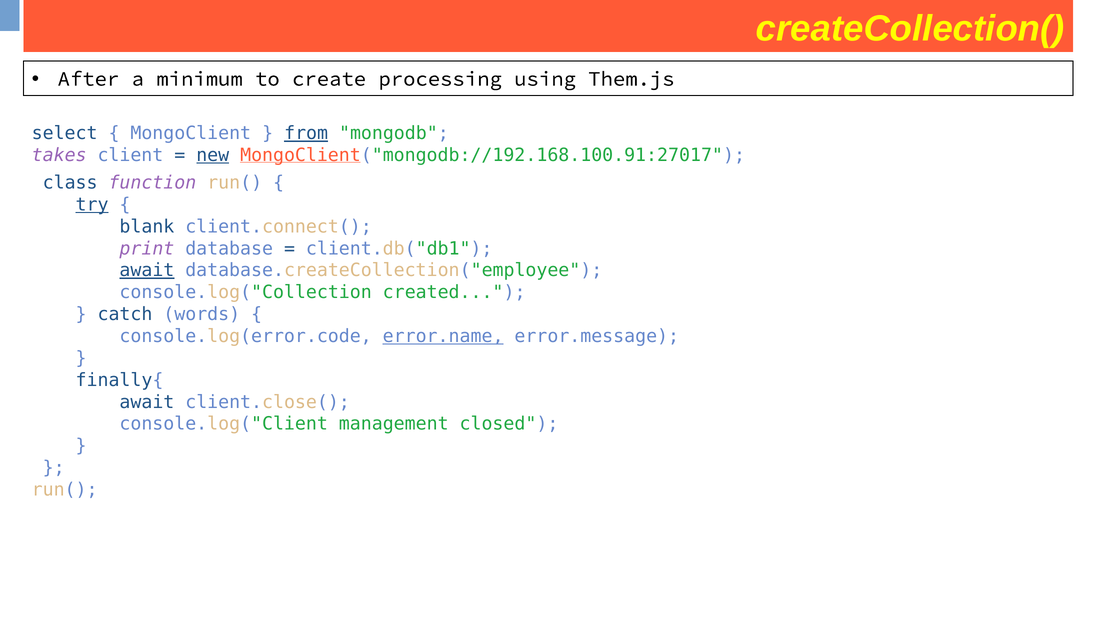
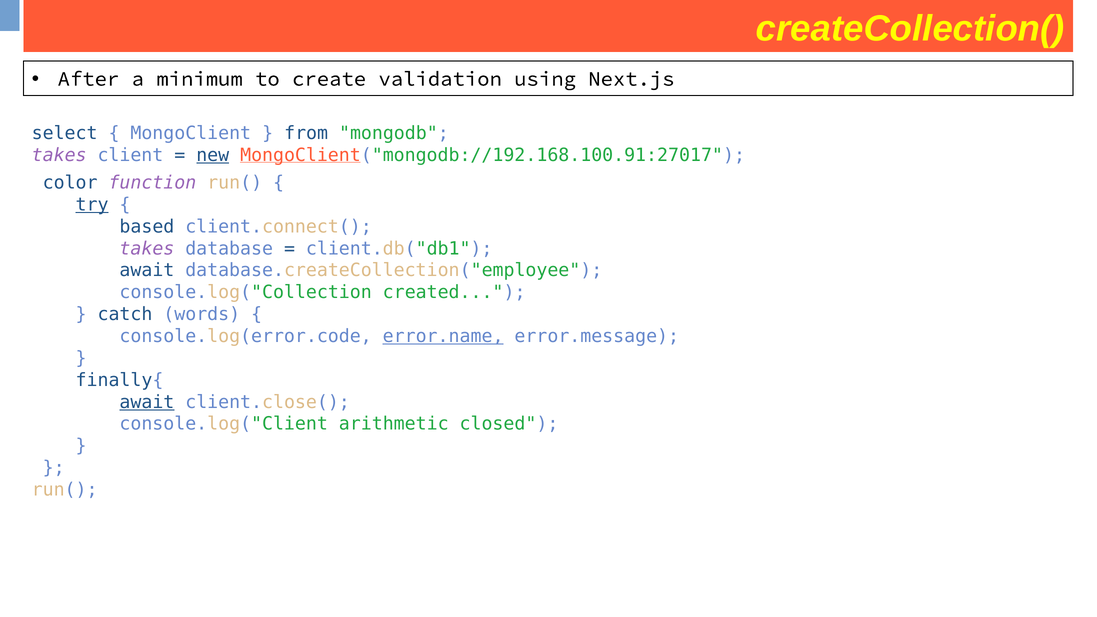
processing: processing -> validation
Them.js: Them.js -> Next.js
from underline: present -> none
class: class -> color
blank: blank -> based
print at (147, 249): print -> takes
await at (147, 270) underline: present -> none
await at (147, 402) underline: none -> present
management: management -> arithmetic
